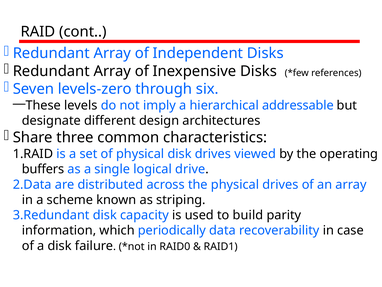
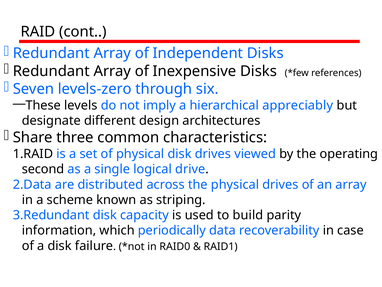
addressable: addressable -> appreciably
buffers: buffers -> second
